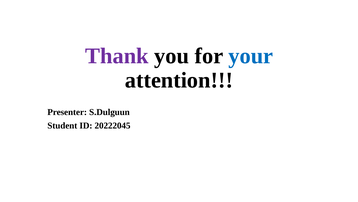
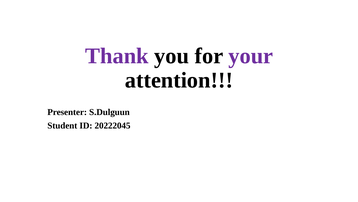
your colour: blue -> purple
